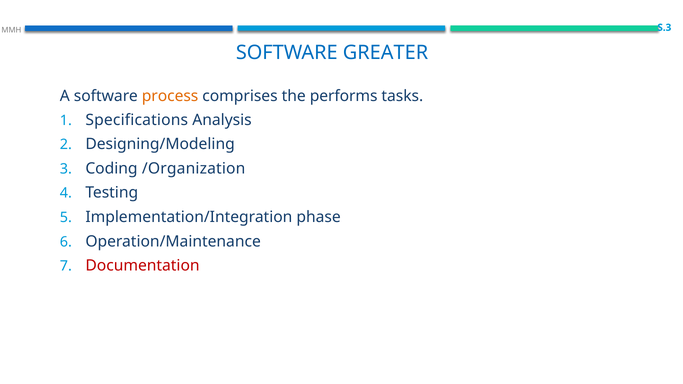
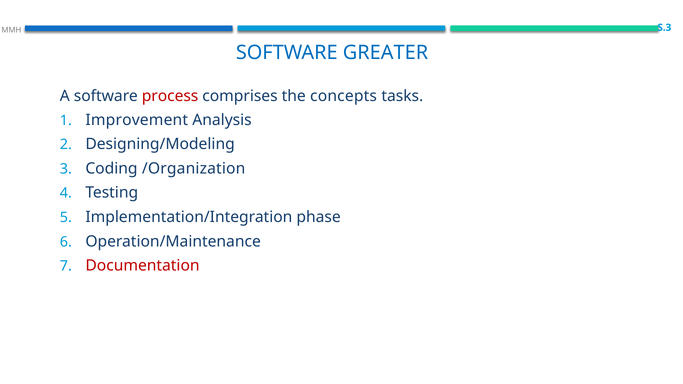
process colour: orange -> red
performs: performs -> concepts
Specifications: Specifications -> Improvement
